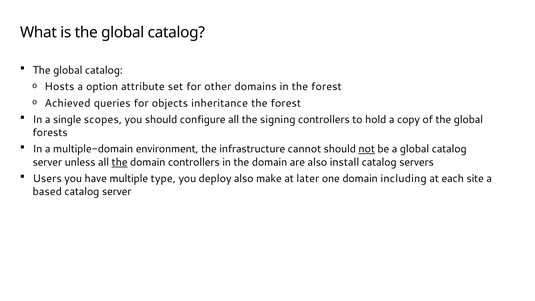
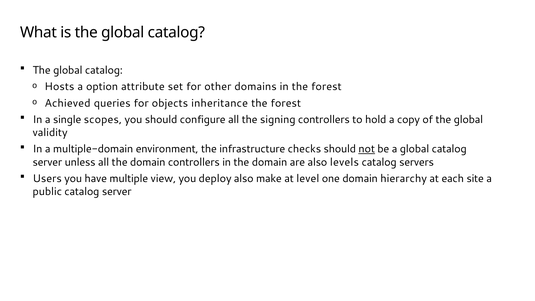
forests: forests -> validity
cannot: cannot -> checks
the at (120, 162) underline: present -> none
install: install -> levels
type: type -> view
later: later -> level
including: including -> hierarchy
based: based -> public
